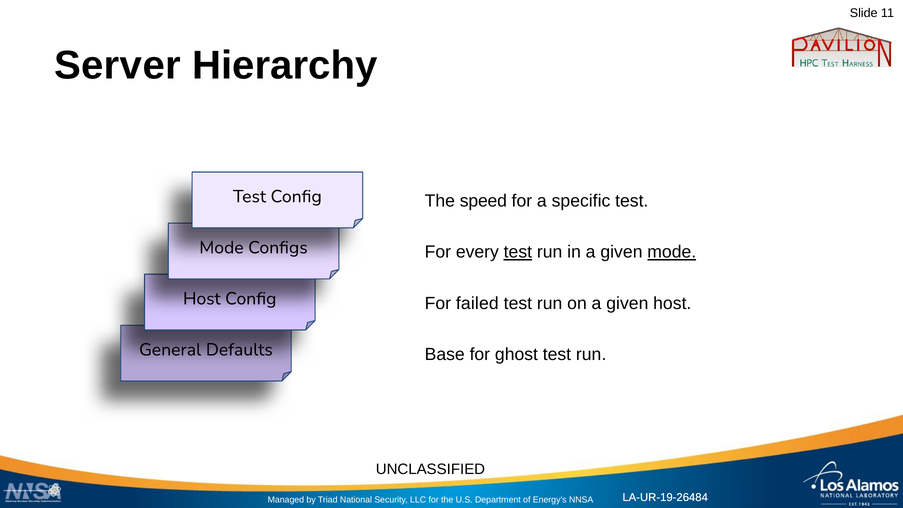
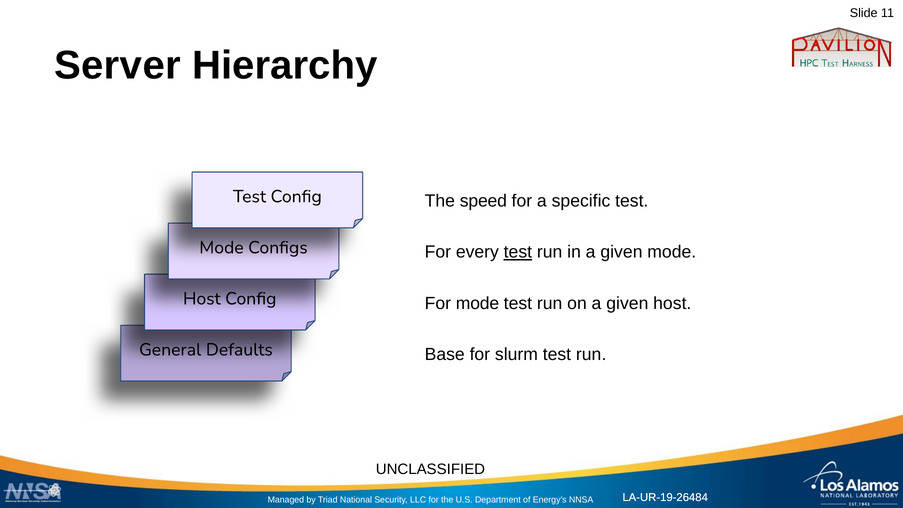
mode at (672, 252) underline: present -> none
For failed: failed -> mode
ghost: ghost -> slurm
